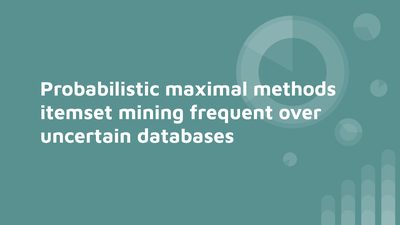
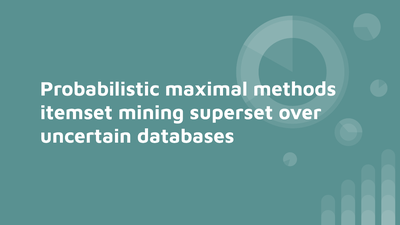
frequent: frequent -> superset
